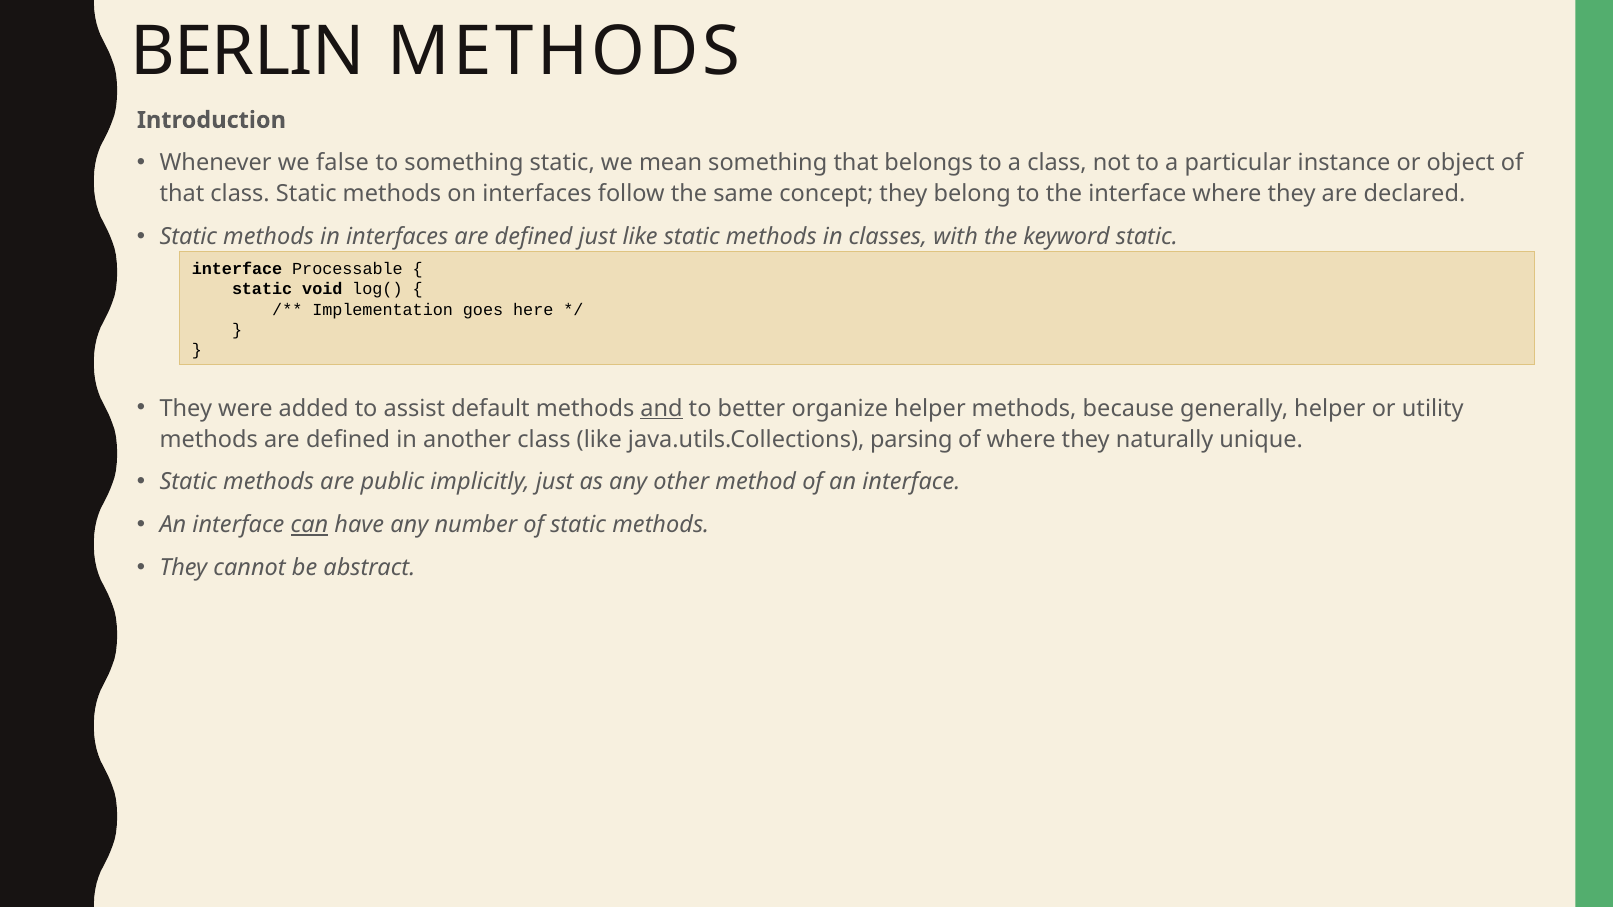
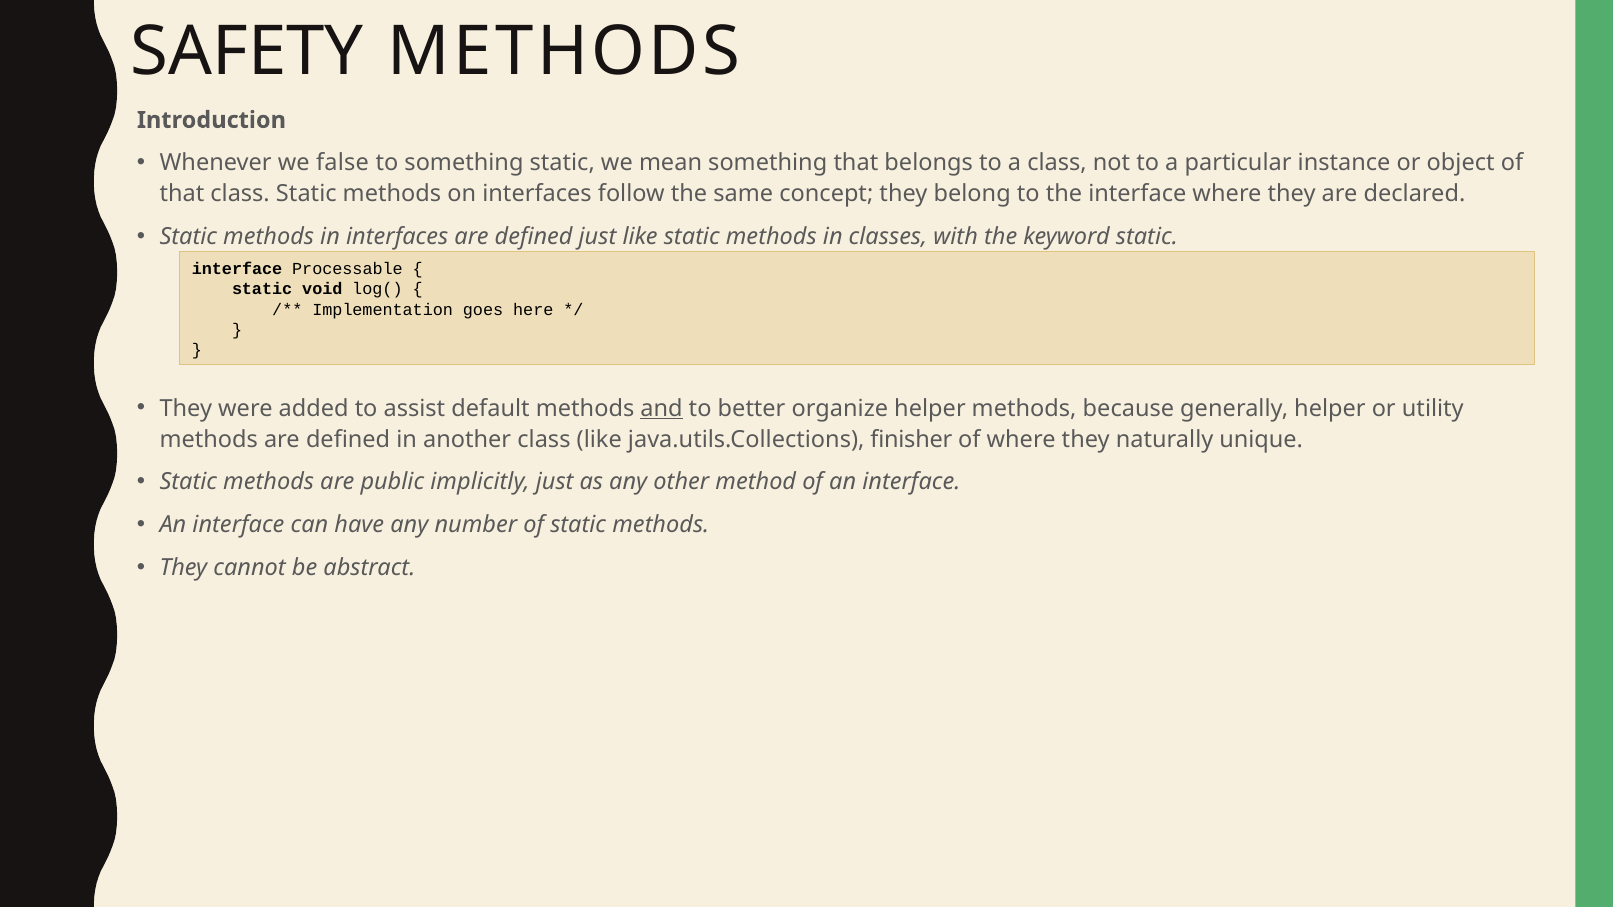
BERLIN: BERLIN -> SAFETY
parsing: parsing -> finisher
can underline: present -> none
